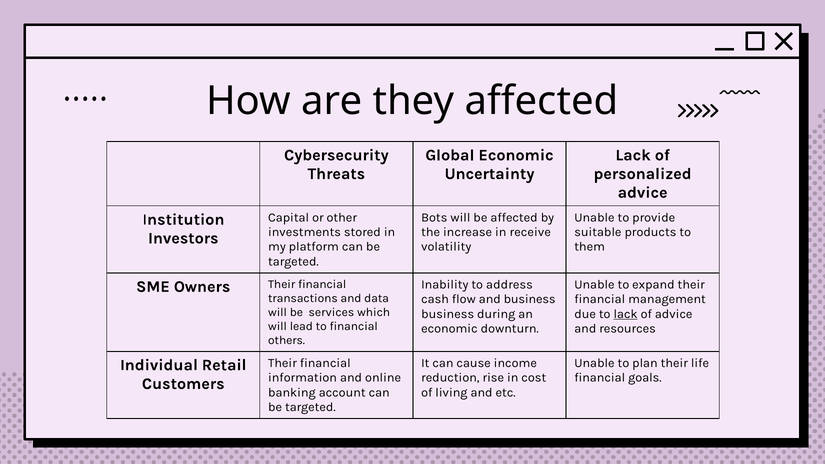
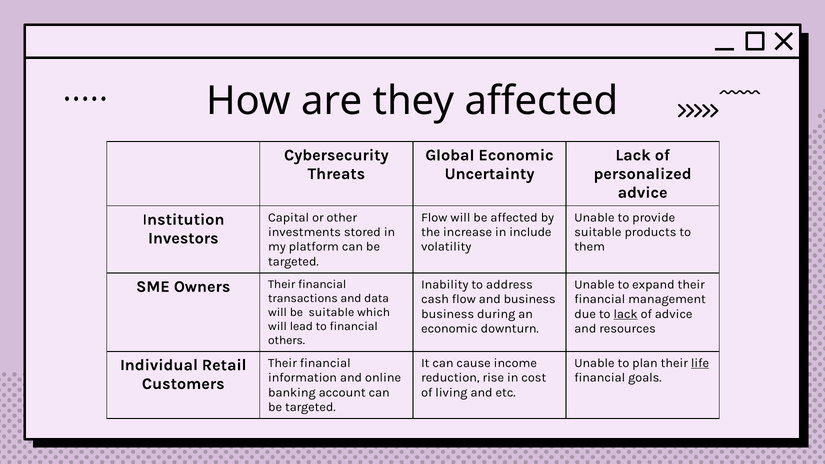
Bots at (434, 217): Bots -> Flow
receive: receive -> include
be services: services -> suitable
life underline: none -> present
